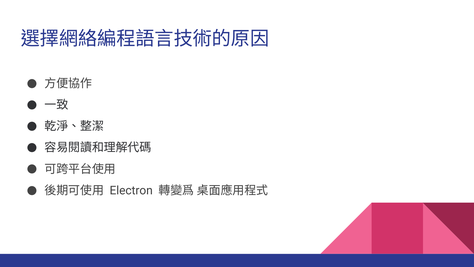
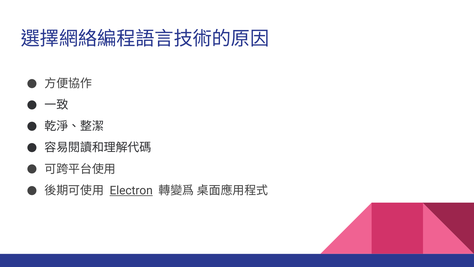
Electron underline: none -> present
